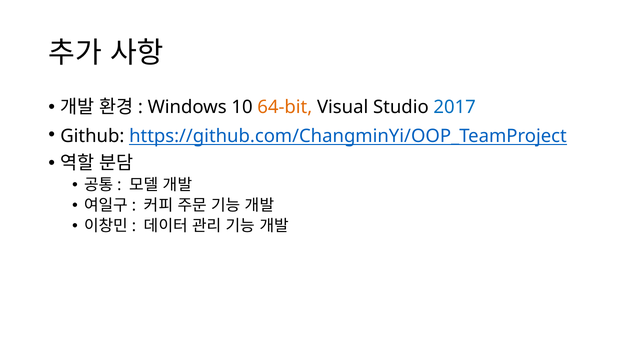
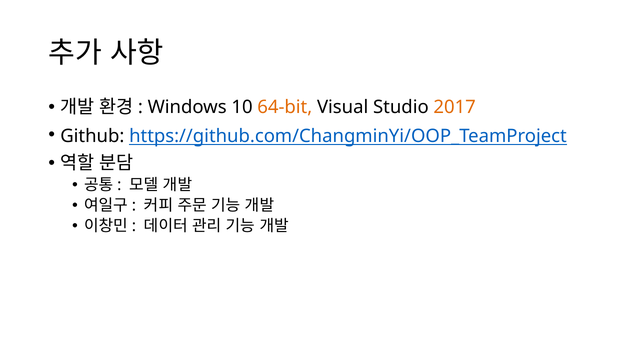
2017 colour: blue -> orange
